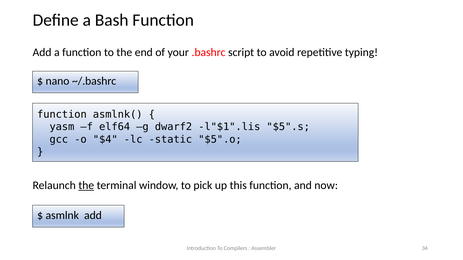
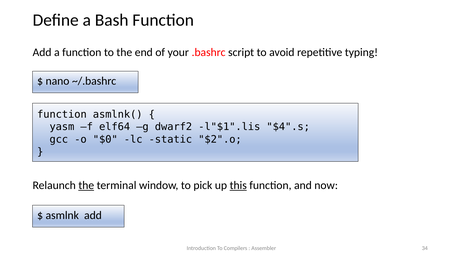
$5".s: $5".s -> $4".s
$4: $4 -> $0
$5".o: $5".o -> $2".o
this underline: none -> present
